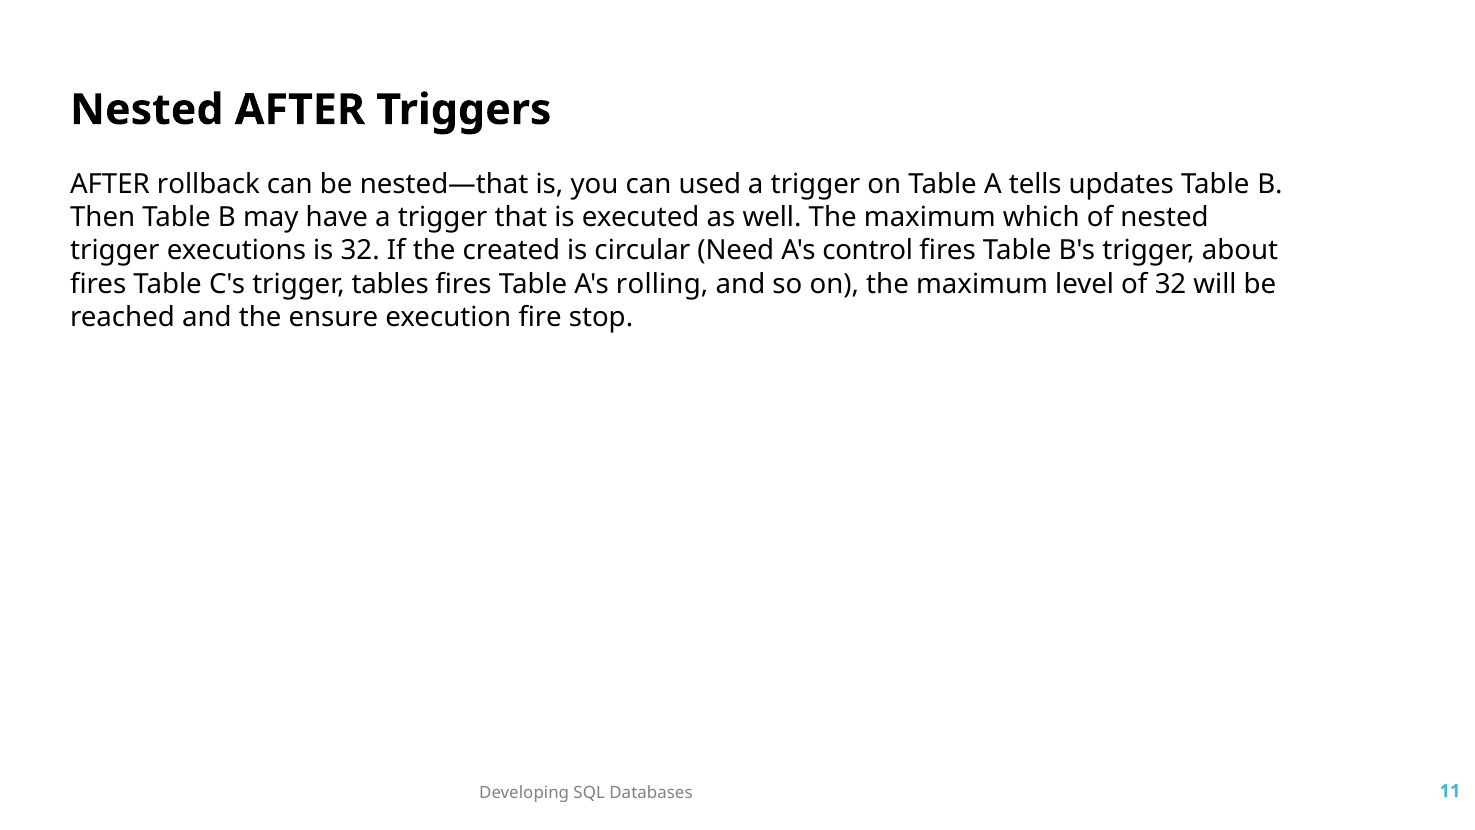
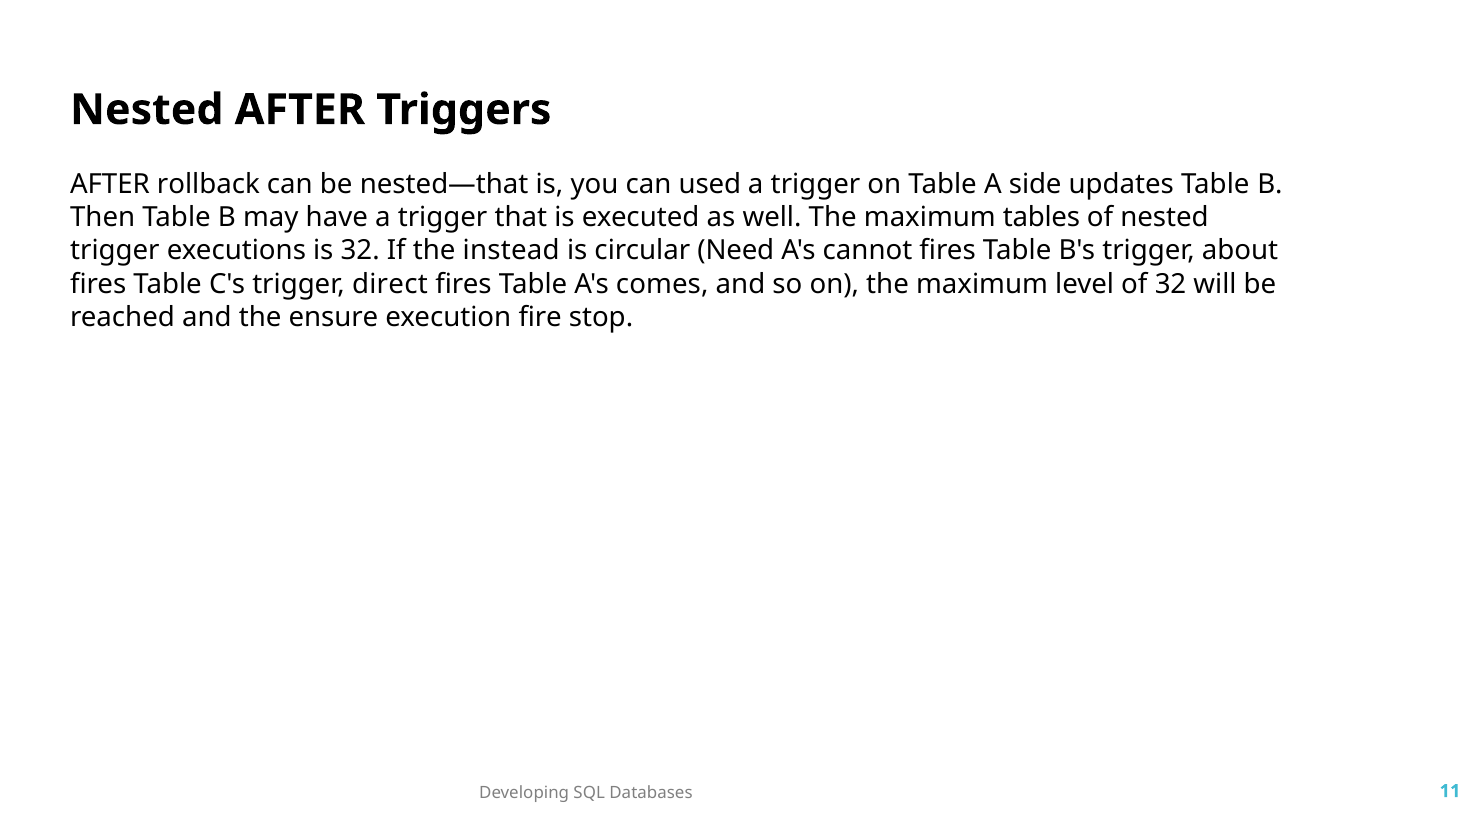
tells: tells -> side
which: which -> tables
created: created -> instead
control: control -> cannot
tables: tables -> direct
rolling: rolling -> comes
